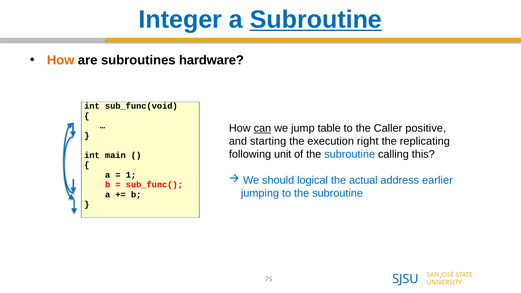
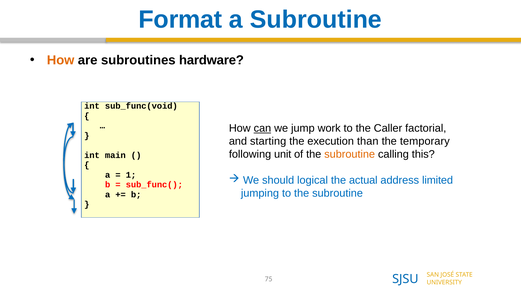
Integer: Integer -> Format
Subroutine at (316, 20) underline: present -> none
table: table -> work
positive: positive -> factorial
right: right -> than
replicating: replicating -> temporary
subroutine at (350, 154) colour: blue -> orange
earlier: earlier -> limited
